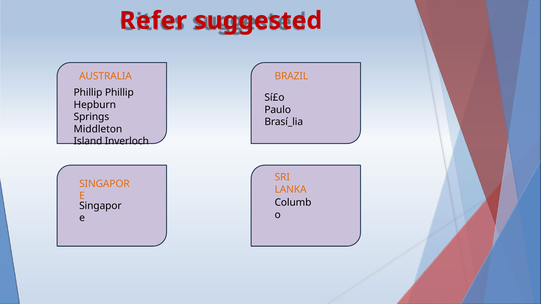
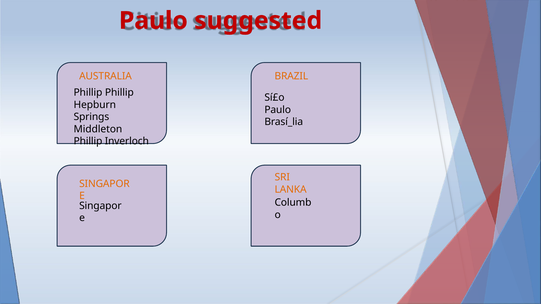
Refer at (153, 21): Refer -> Paulo
Island at (88, 141): Island -> Phillip
